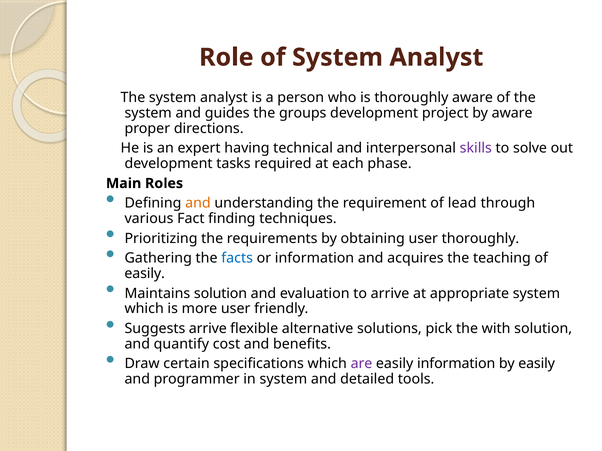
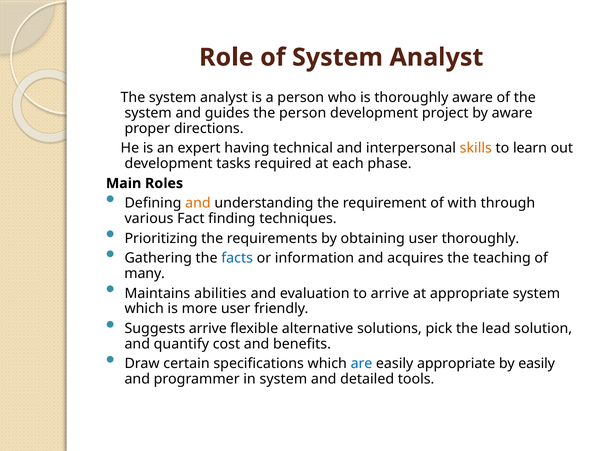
the groups: groups -> person
skills colour: purple -> orange
solve: solve -> learn
lead: lead -> with
easily at (145, 274): easily -> many
Maintains solution: solution -> abilities
with: with -> lead
are colour: purple -> blue
easily information: information -> appropriate
